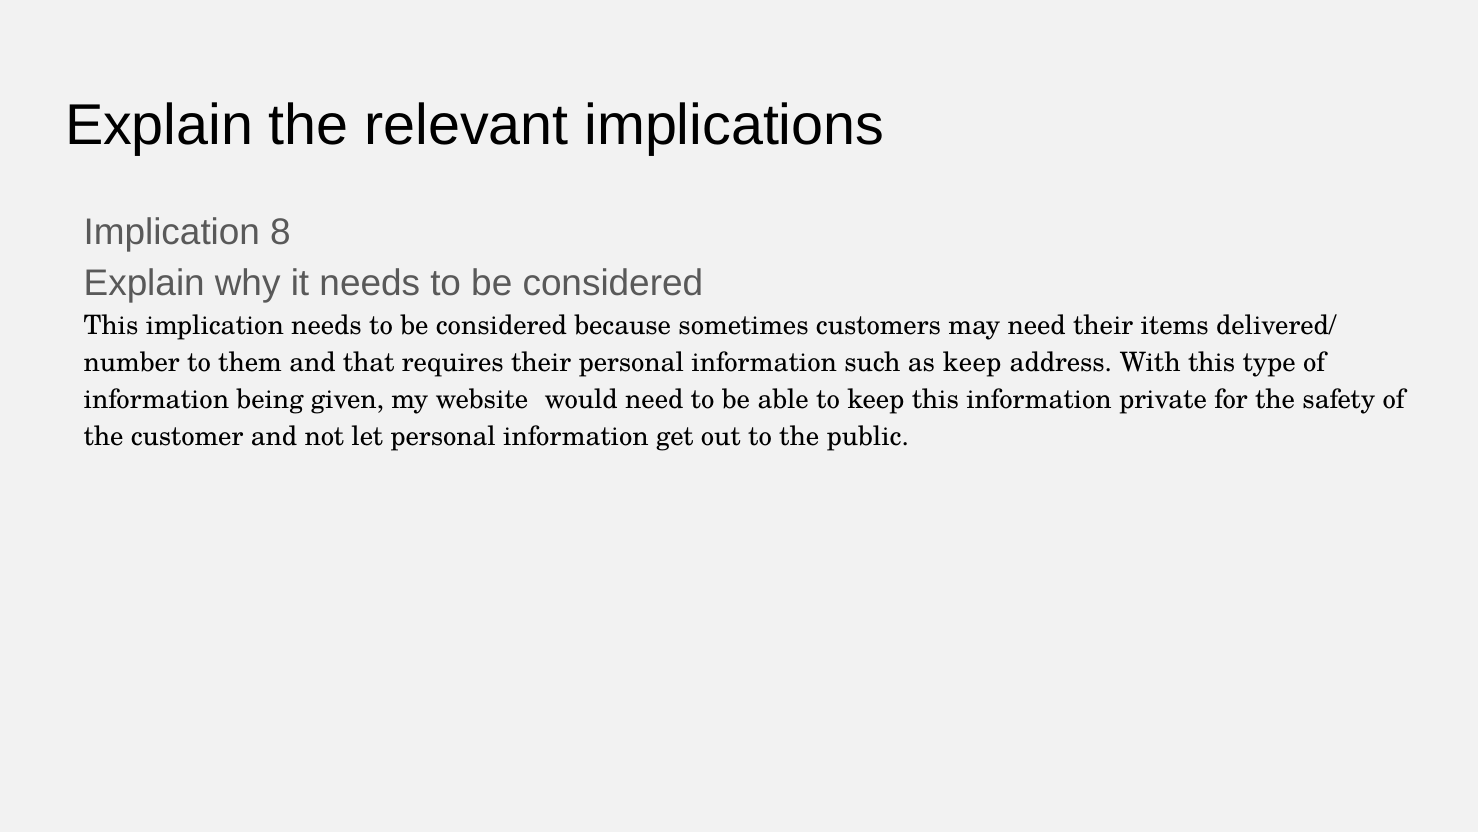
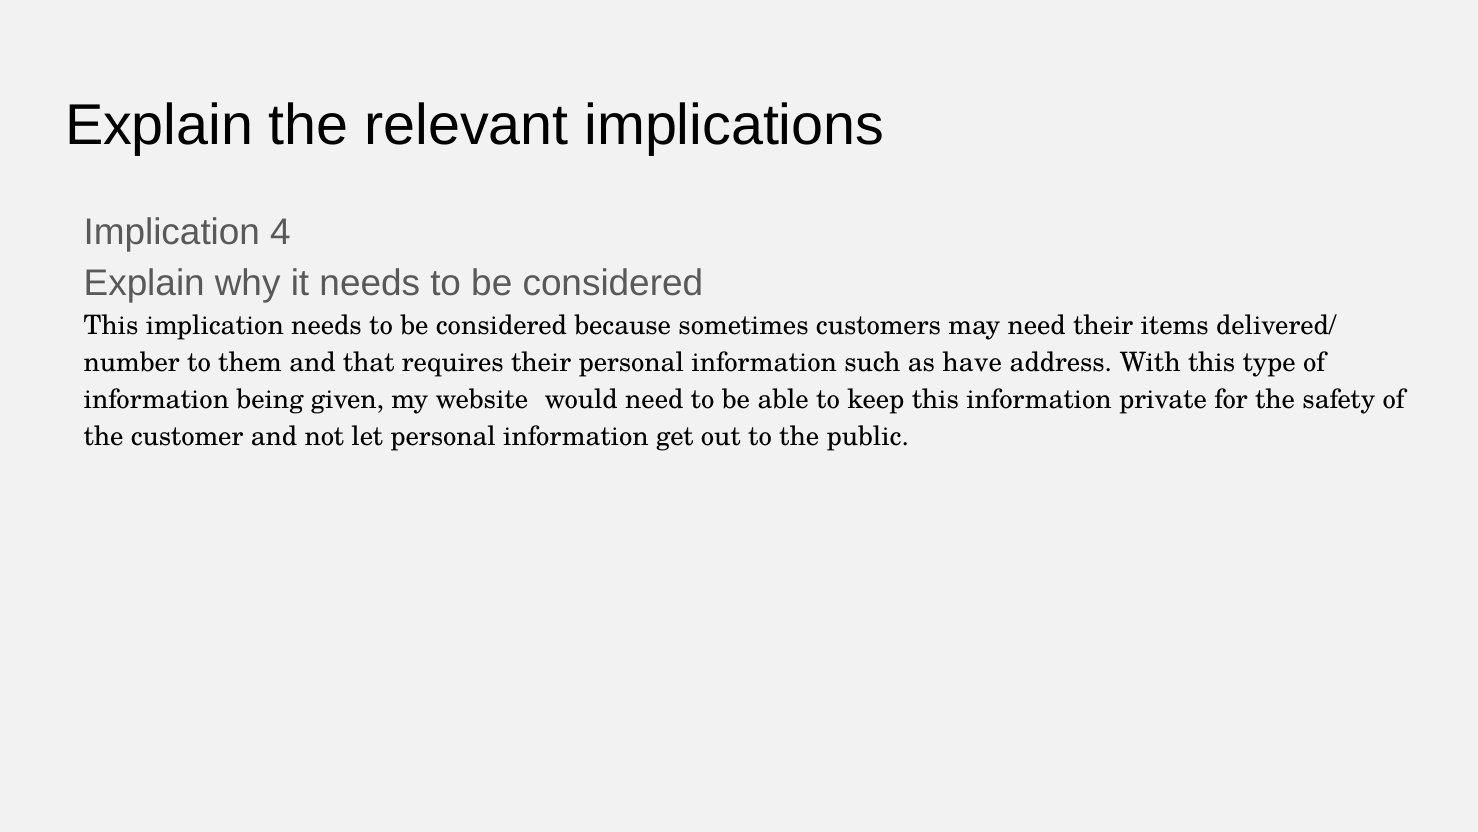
8: 8 -> 4
as keep: keep -> have
